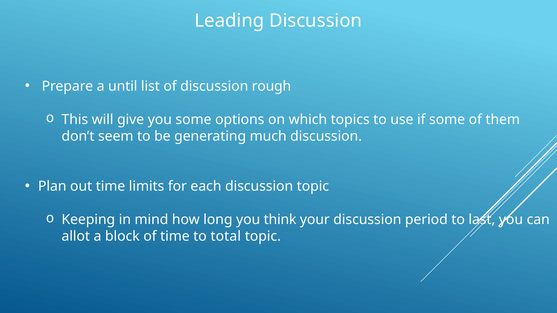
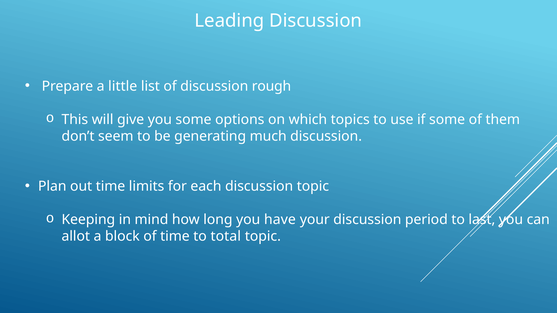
until: until -> little
think: think -> have
